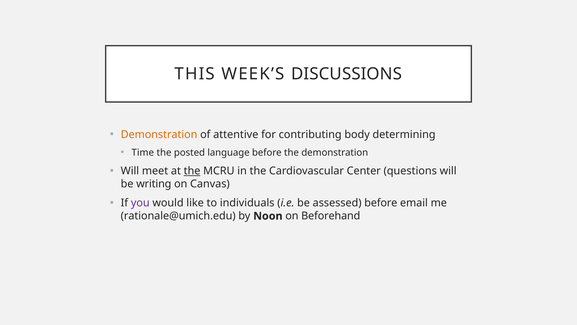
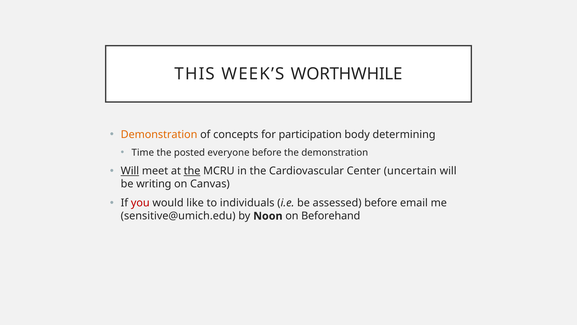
DISCUSSIONS: DISCUSSIONS -> WORTHWHILE
attentive: attentive -> concepts
contributing: contributing -> participation
language: language -> everyone
Will at (130, 171) underline: none -> present
questions: questions -> uncertain
you colour: purple -> red
rationale@umich.edu: rationale@umich.edu -> sensitive@umich.edu
